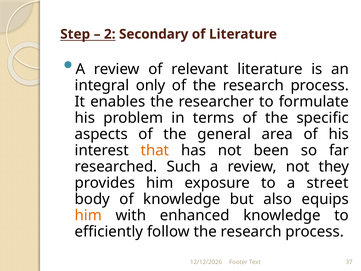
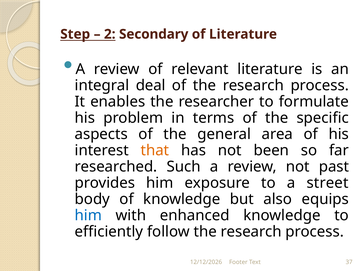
only: only -> deal
they: they -> past
him at (88, 215) colour: orange -> blue
